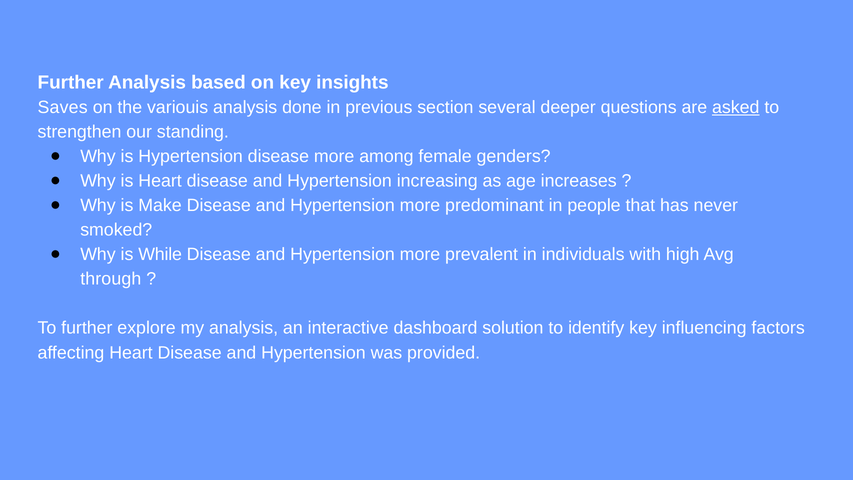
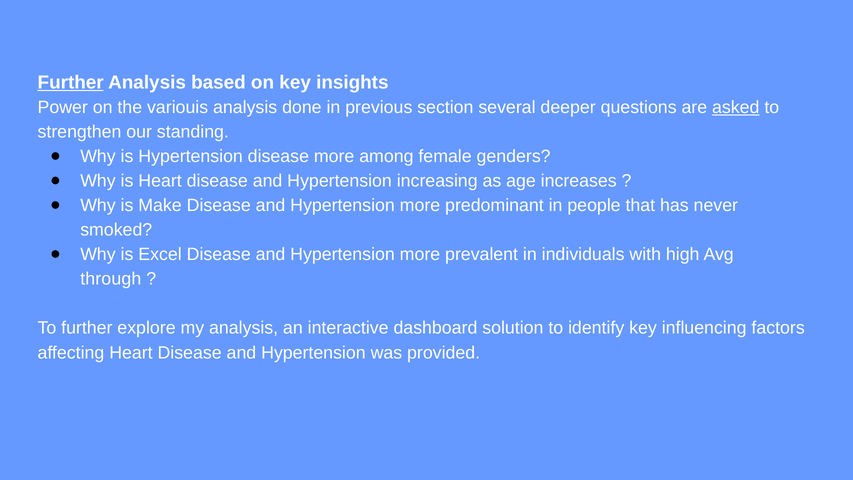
Further at (71, 82) underline: none -> present
Saves: Saves -> Power
While: While -> Excel
